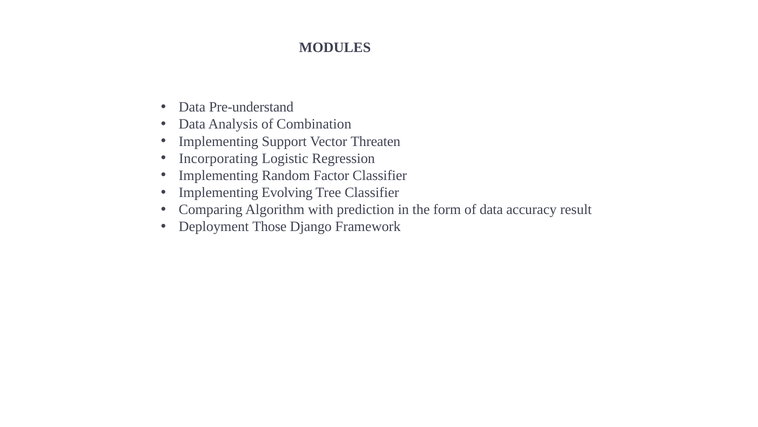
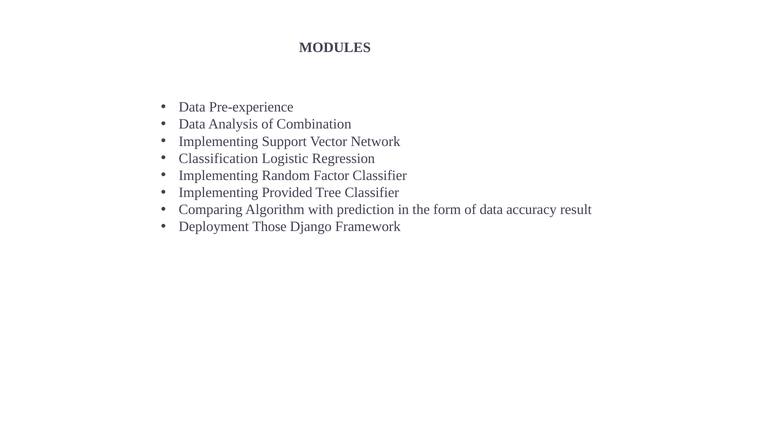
Pre-understand: Pre-understand -> Pre-experience
Threaten: Threaten -> Network
Incorporating: Incorporating -> Classification
Evolving: Evolving -> Provided
